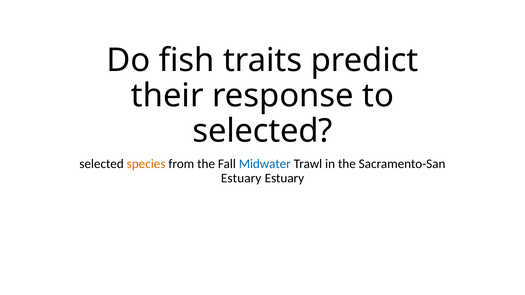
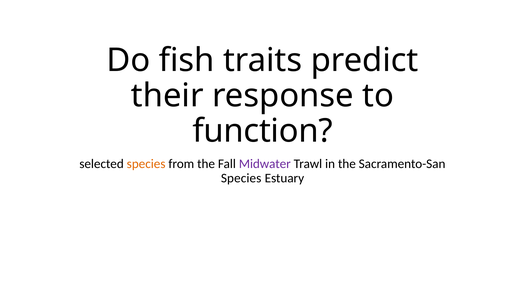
selected at (263, 131): selected -> function
Midwater colour: blue -> purple
Estuary at (241, 178): Estuary -> Species
